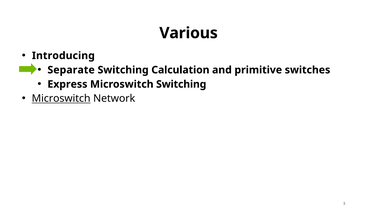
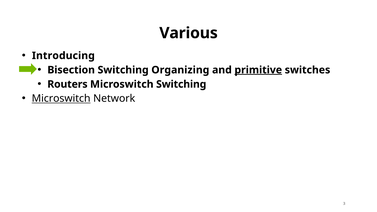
Separate: Separate -> Bisection
Calculation: Calculation -> Organizing
primitive underline: none -> present
Express: Express -> Routers
